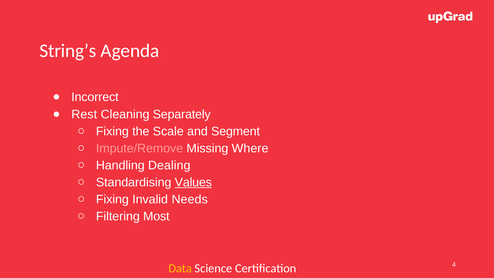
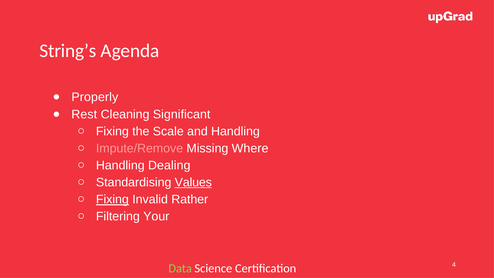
Incorrect: Incorrect -> Properly
Separately: Separately -> Significant
and Segment: Segment -> Handling
Fixing at (112, 199) underline: none -> present
Needs: Needs -> Rather
Most: Most -> Your
Data colour: yellow -> light green
